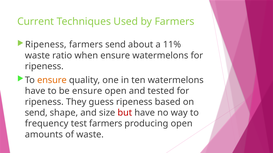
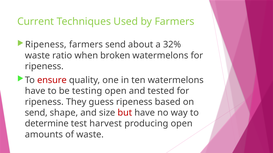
11%: 11% -> 32%
when ensure: ensure -> broken
ensure at (52, 80) colour: orange -> red
be ensure: ensure -> testing
frequency: frequency -> determine
test farmers: farmers -> harvest
